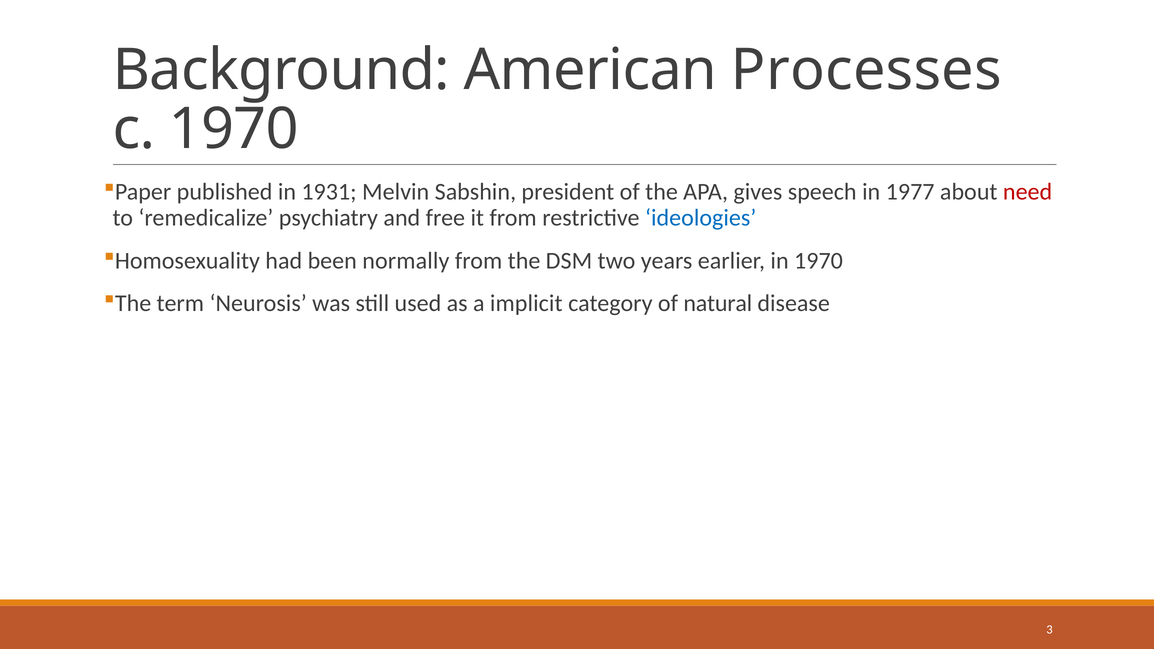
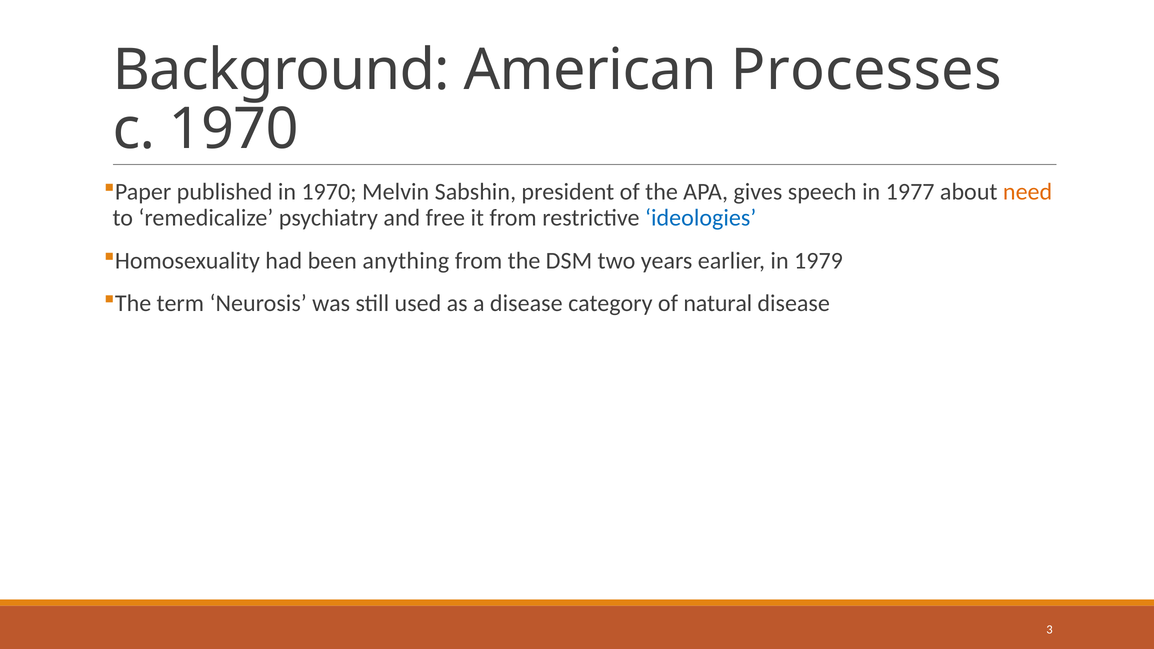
in 1931: 1931 -> 1970
need colour: red -> orange
normally: normally -> anything
in 1970: 1970 -> 1979
a implicit: implicit -> disease
